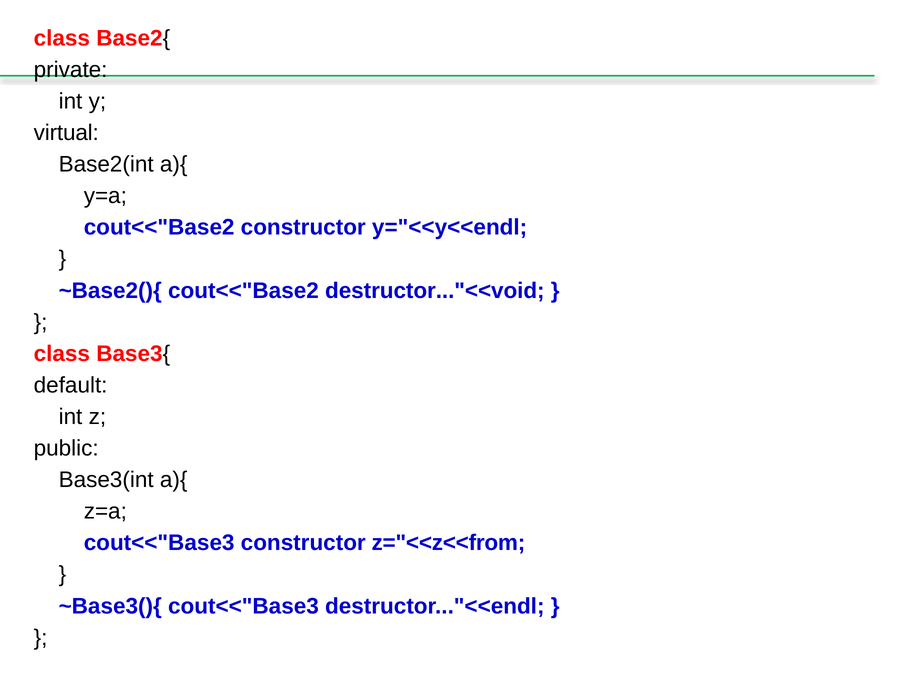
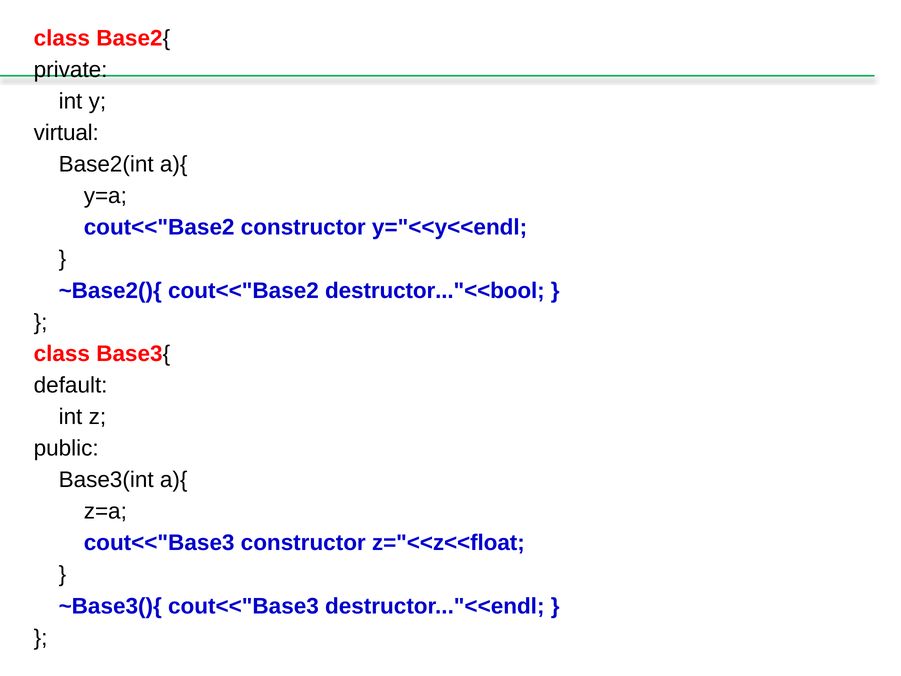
destructor..."<<void: destructor..."<<void -> destructor..."<<bool
z="<<z<<from: z="<<z<<from -> z="<<z<<float
